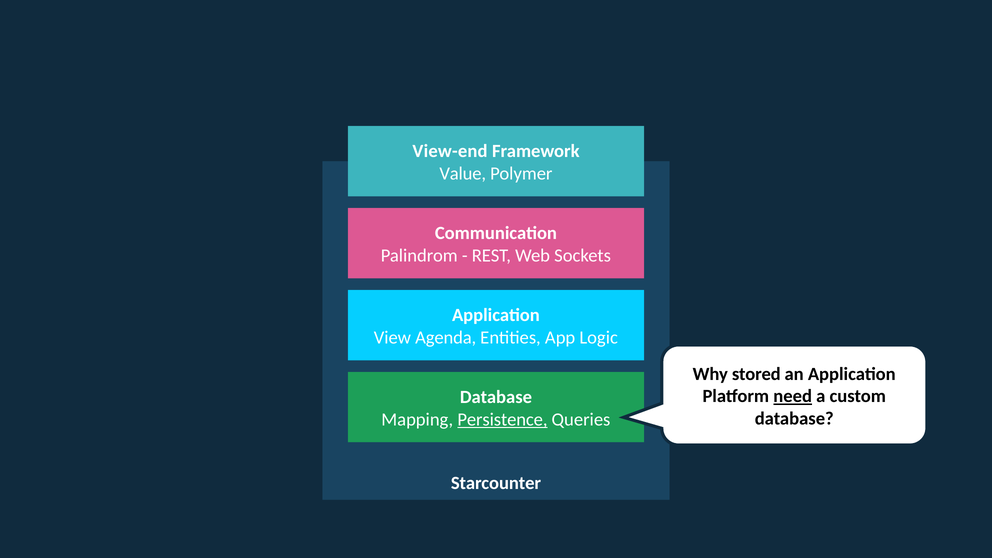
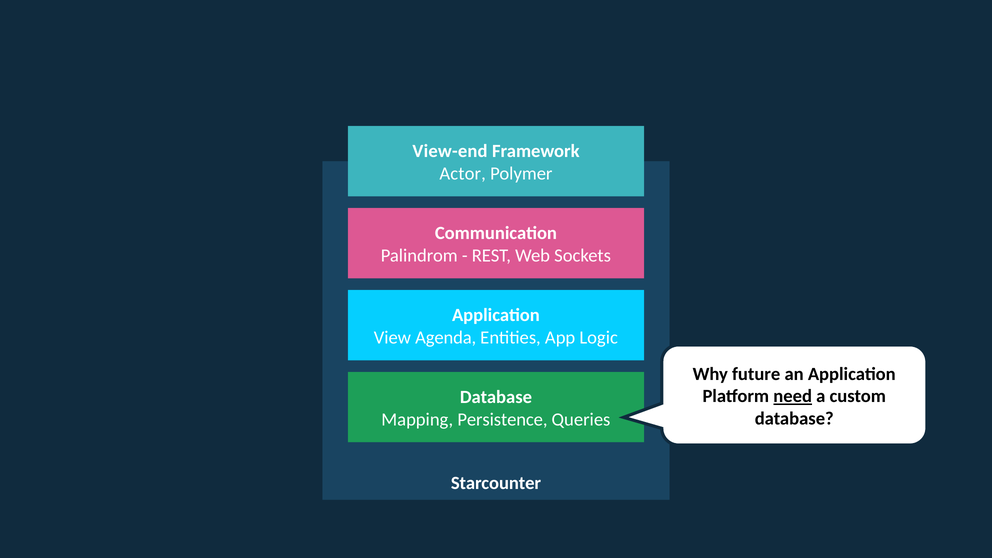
Value: Value -> Actor
stored: stored -> future
Persistence underline: present -> none
